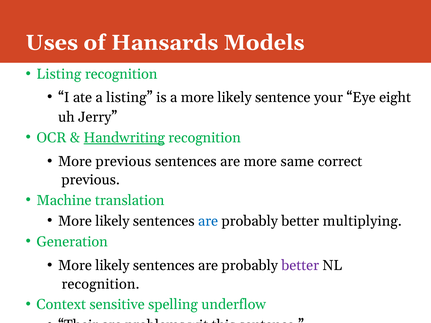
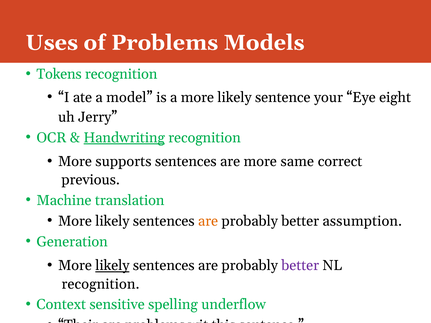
of Hansards: Hansards -> Problems
Listing at (59, 74): Listing -> Tokens
a listing: listing -> model
More previous: previous -> supports
are at (208, 221) colour: blue -> orange
multiplying: multiplying -> assumption
likely at (112, 266) underline: none -> present
